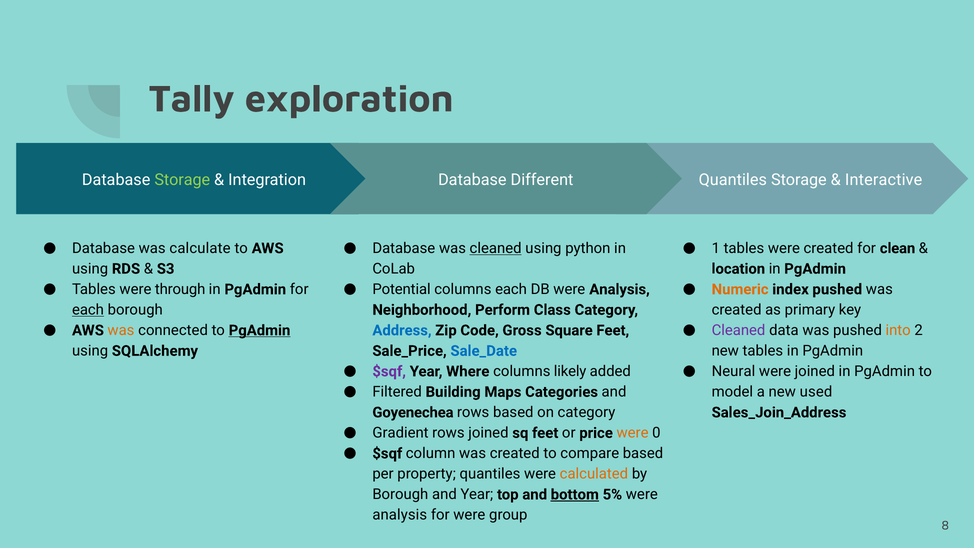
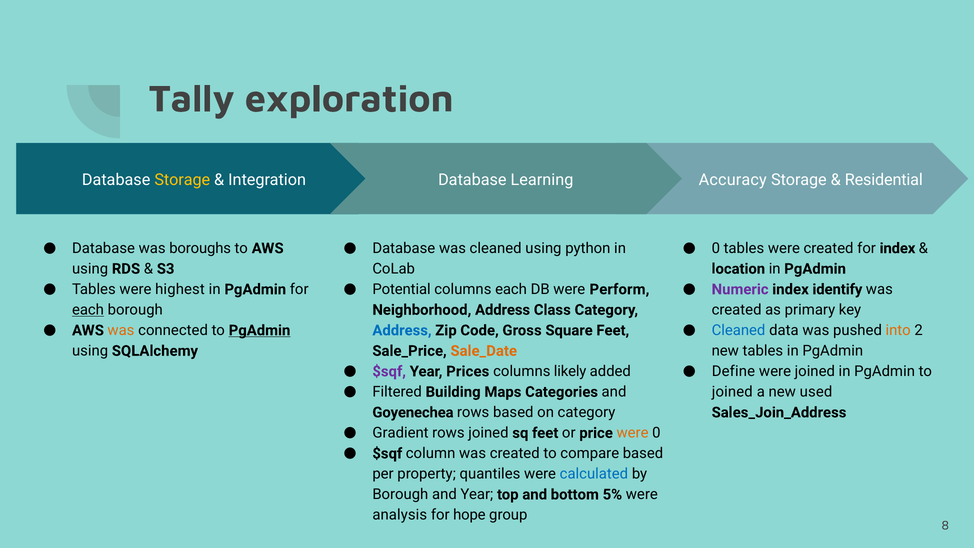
Storage at (182, 180) colour: light green -> yellow
Different: Different -> Learning
Quantiles at (733, 180): Quantiles -> Accuracy
Interactive: Interactive -> Residential
calculate: calculate -> boroughs
cleaned at (496, 248) underline: present -> none
1 at (716, 248): 1 -> 0
for clean: clean -> index
through: through -> highest
DB were Analysis: Analysis -> Perform
Numeric colour: orange -> purple
index pushed: pushed -> identify
Neighborhood Perform: Perform -> Address
Cleaned at (739, 330) colour: purple -> blue
Sale_Date colour: blue -> orange
Where: Where -> Prices
Neural: Neural -> Define
model at (732, 392): model -> joined
calculated colour: orange -> blue
bottom underline: present -> none
for were: were -> hope
